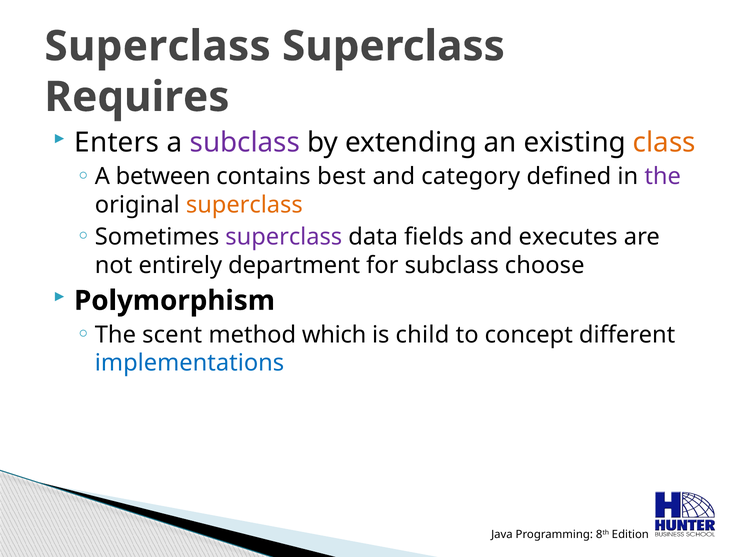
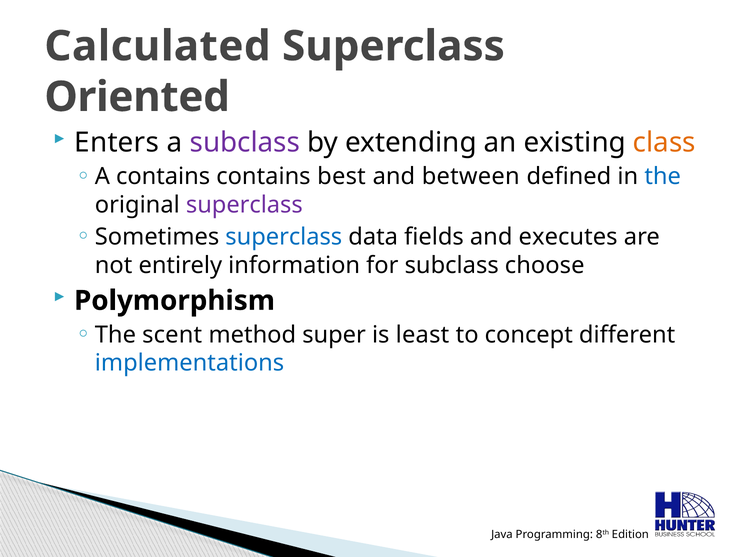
Superclass at (158, 46): Superclass -> Calculated
Requires: Requires -> Oriented
A between: between -> contains
category: category -> between
the at (663, 176) colour: purple -> blue
superclass at (244, 205) colour: orange -> purple
superclass at (284, 237) colour: purple -> blue
department: department -> information
which: which -> super
child: child -> least
